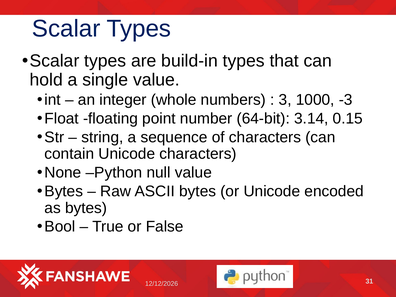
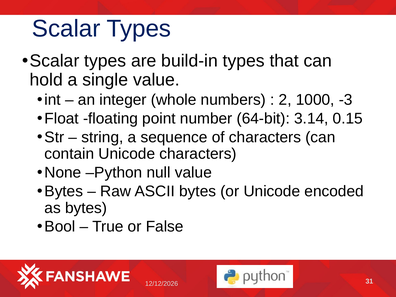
3: 3 -> 2
